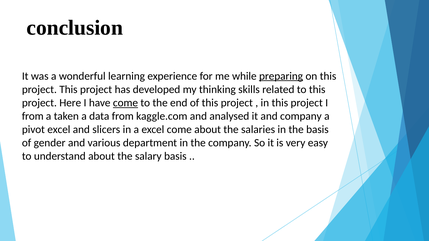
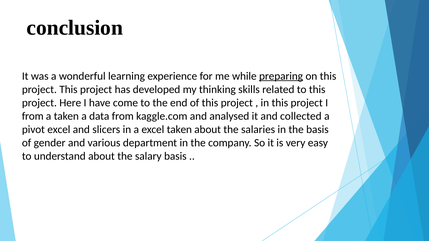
come at (125, 103) underline: present -> none
and company: company -> collected
excel come: come -> taken
